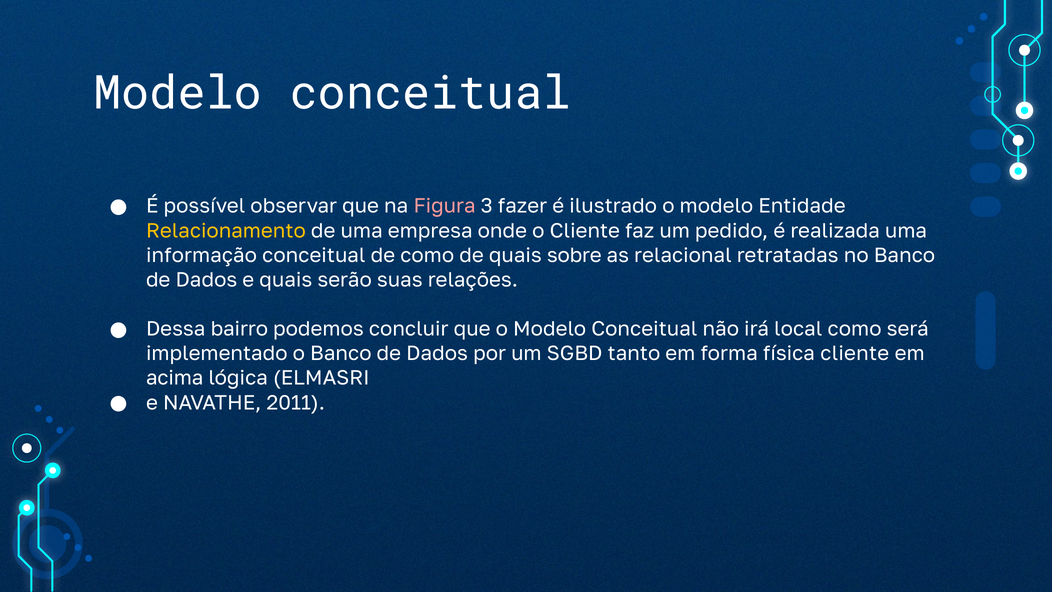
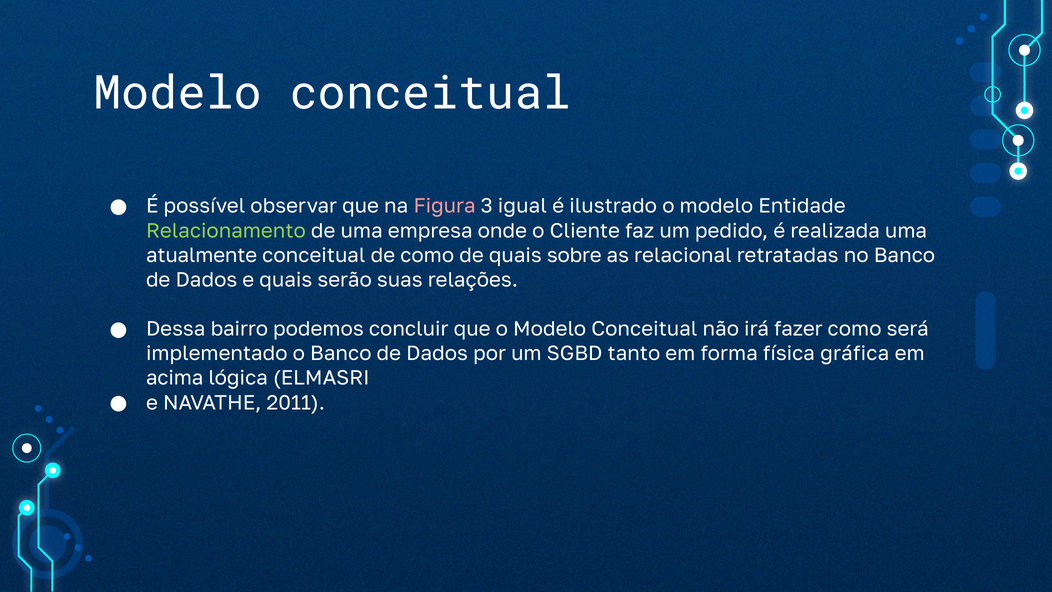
fazer: fazer -> igual
Relacionamento colour: yellow -> light green
informação: informação -> atualmente
local: local -> fazer
física cliente: cliente -> gráfica
